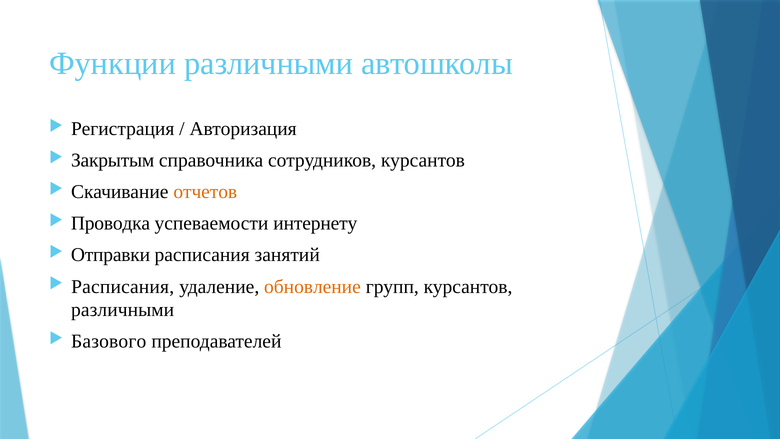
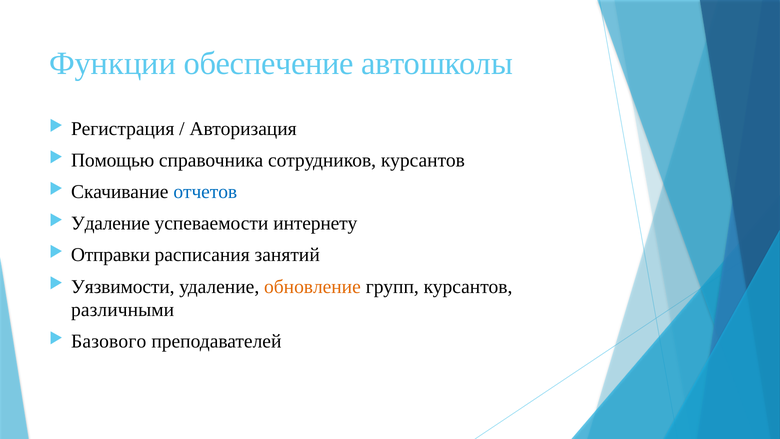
Функции различными: различными -> обеспечение
Закрытым: Закрытым -> Помощью
отчетов colour: orange -> blue
Проводка at (110, 223): Проводка -> Удаление
Расписания at (123, 286): Расписания -> Уязвимости
